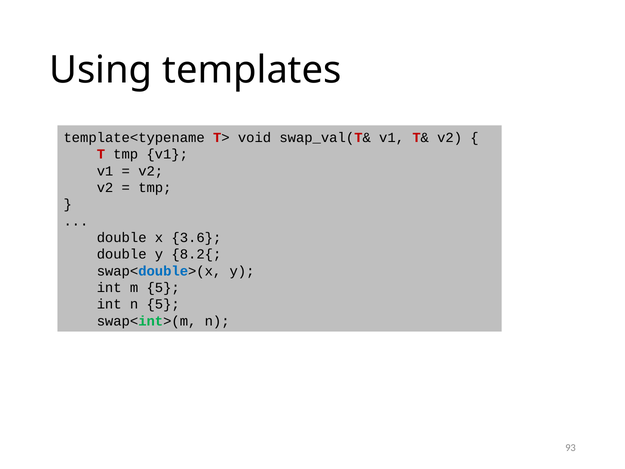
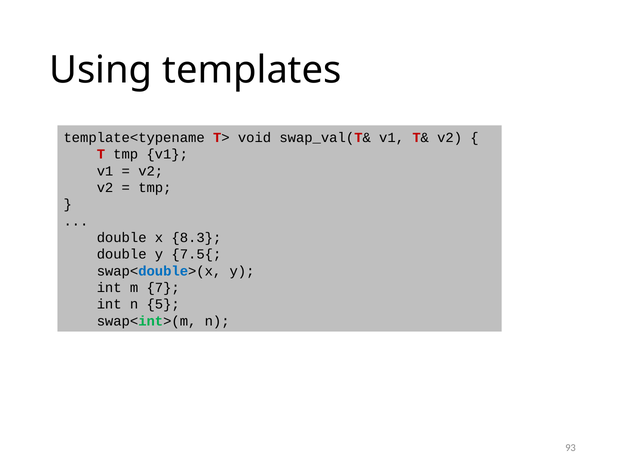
3.6: 3.6 -> 8.3
8.2{: 8.2{ -> 7.5{
m 5: 5 -> 7
